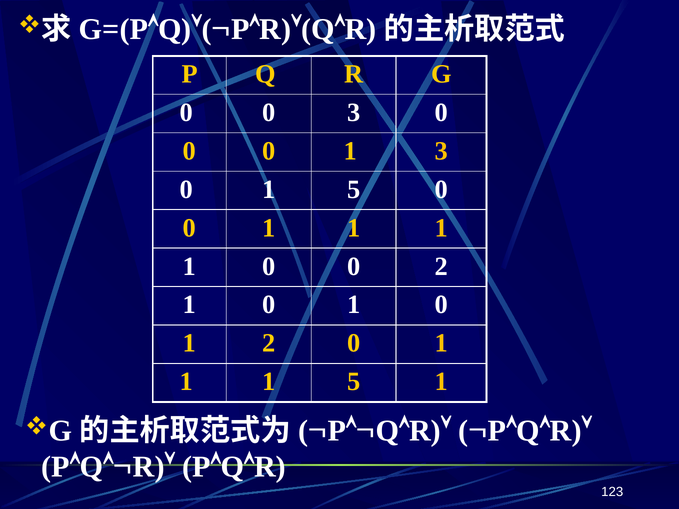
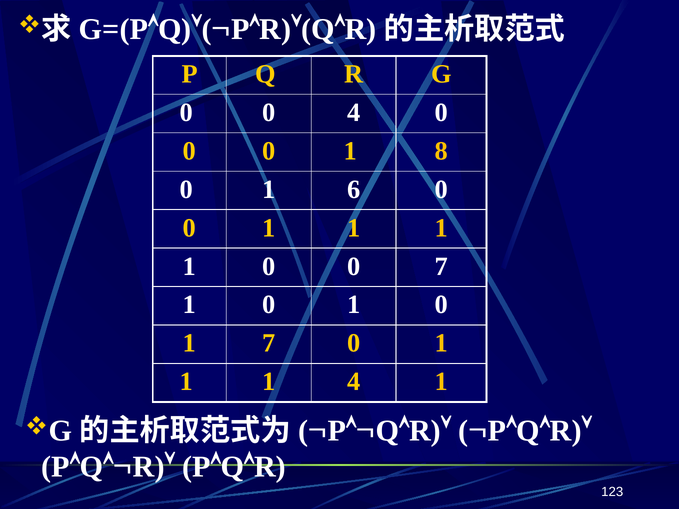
0 3: 3 -> 4
1 3: 3 -> 8
0 1 5: 5 -> 6
0 2: 2 -> 7
1 2: 2 -> 7
1 1 5: 5 -> 4
